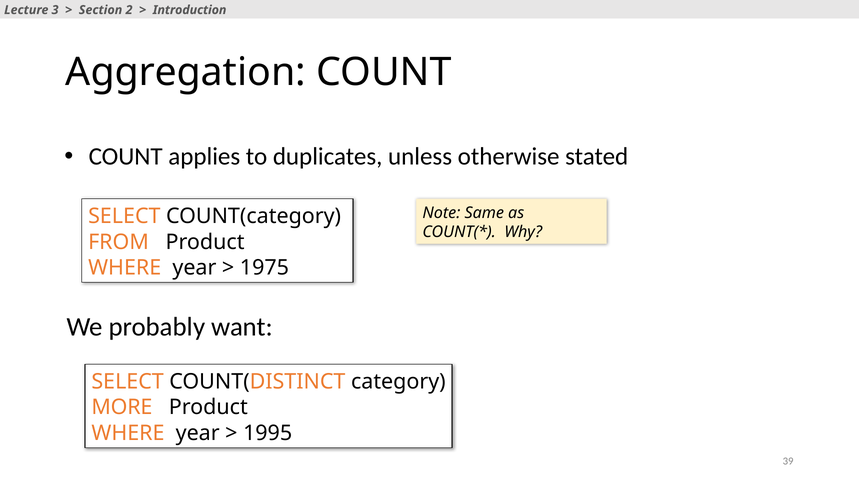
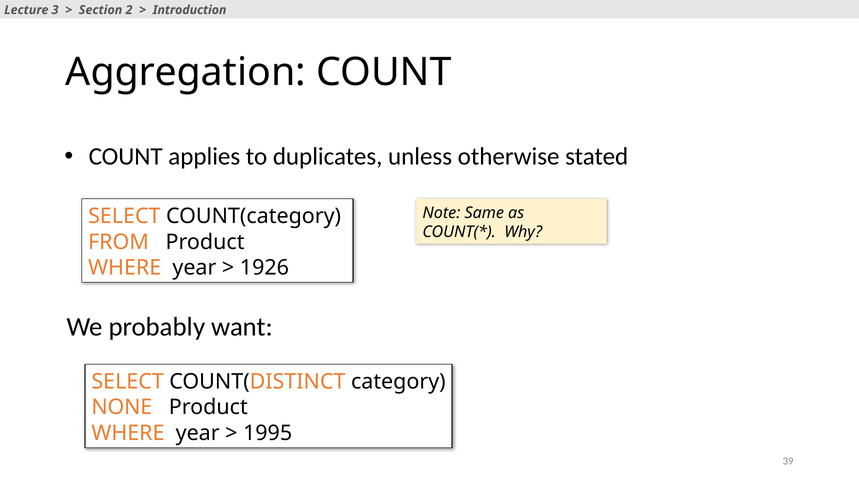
1975: 1975 -> 1926
MORE: MORE -> NONE
